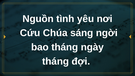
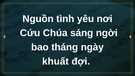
tháng at (56, 61): tháng -> khuất
